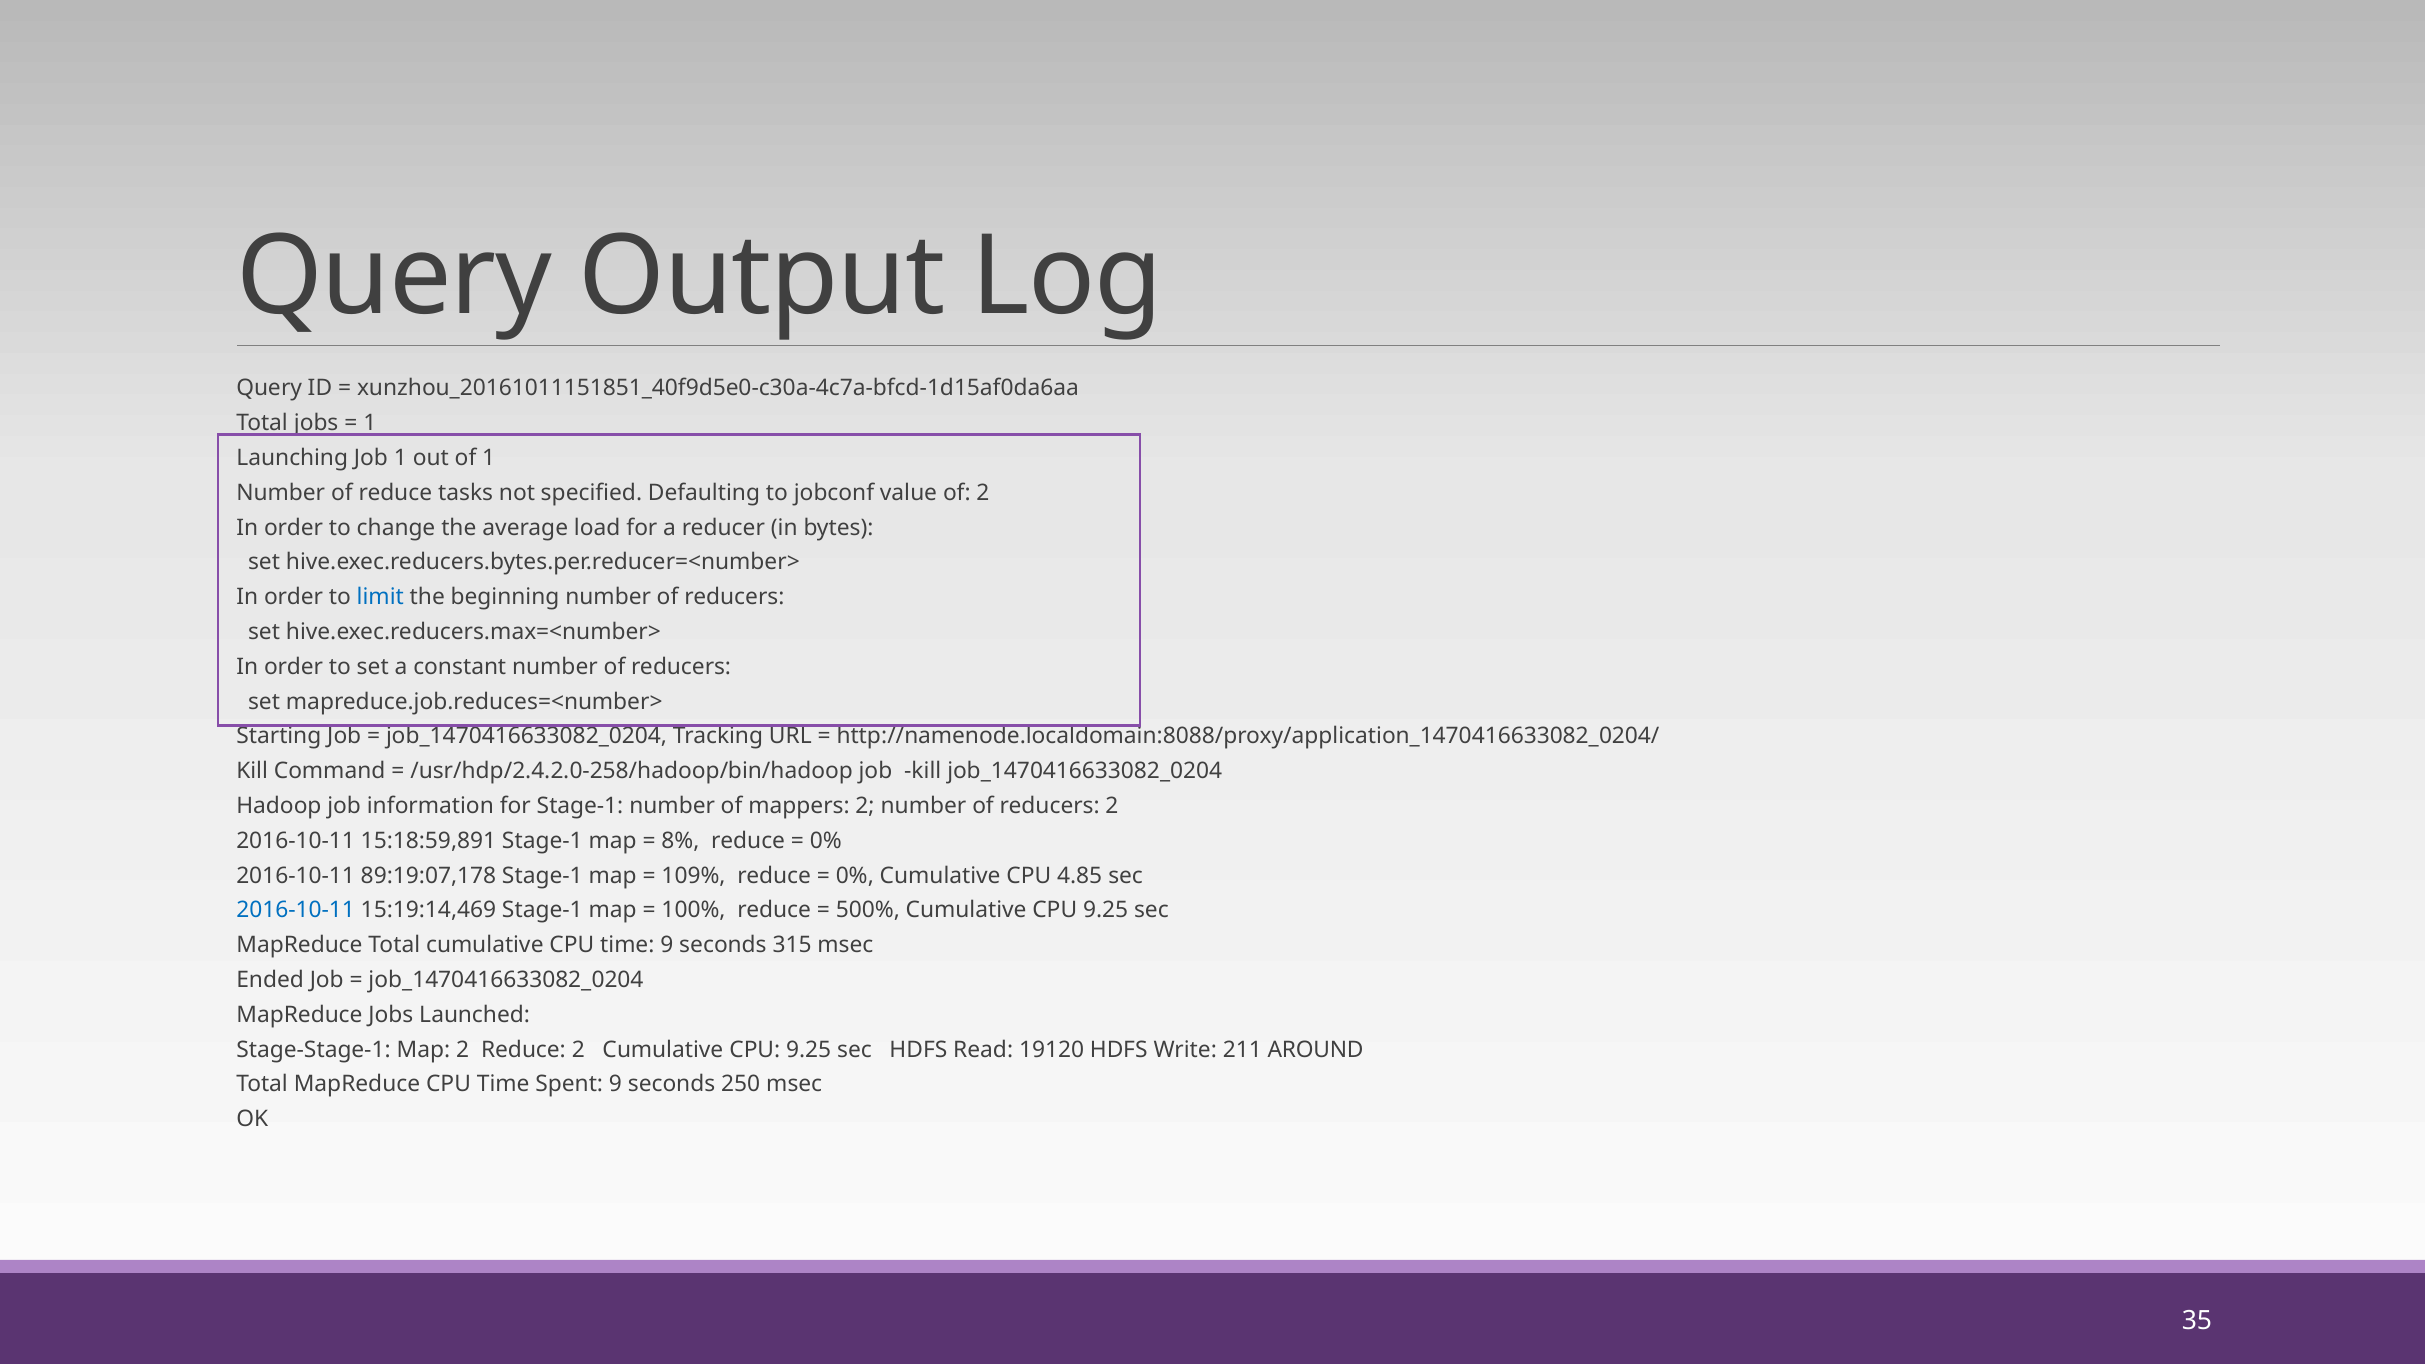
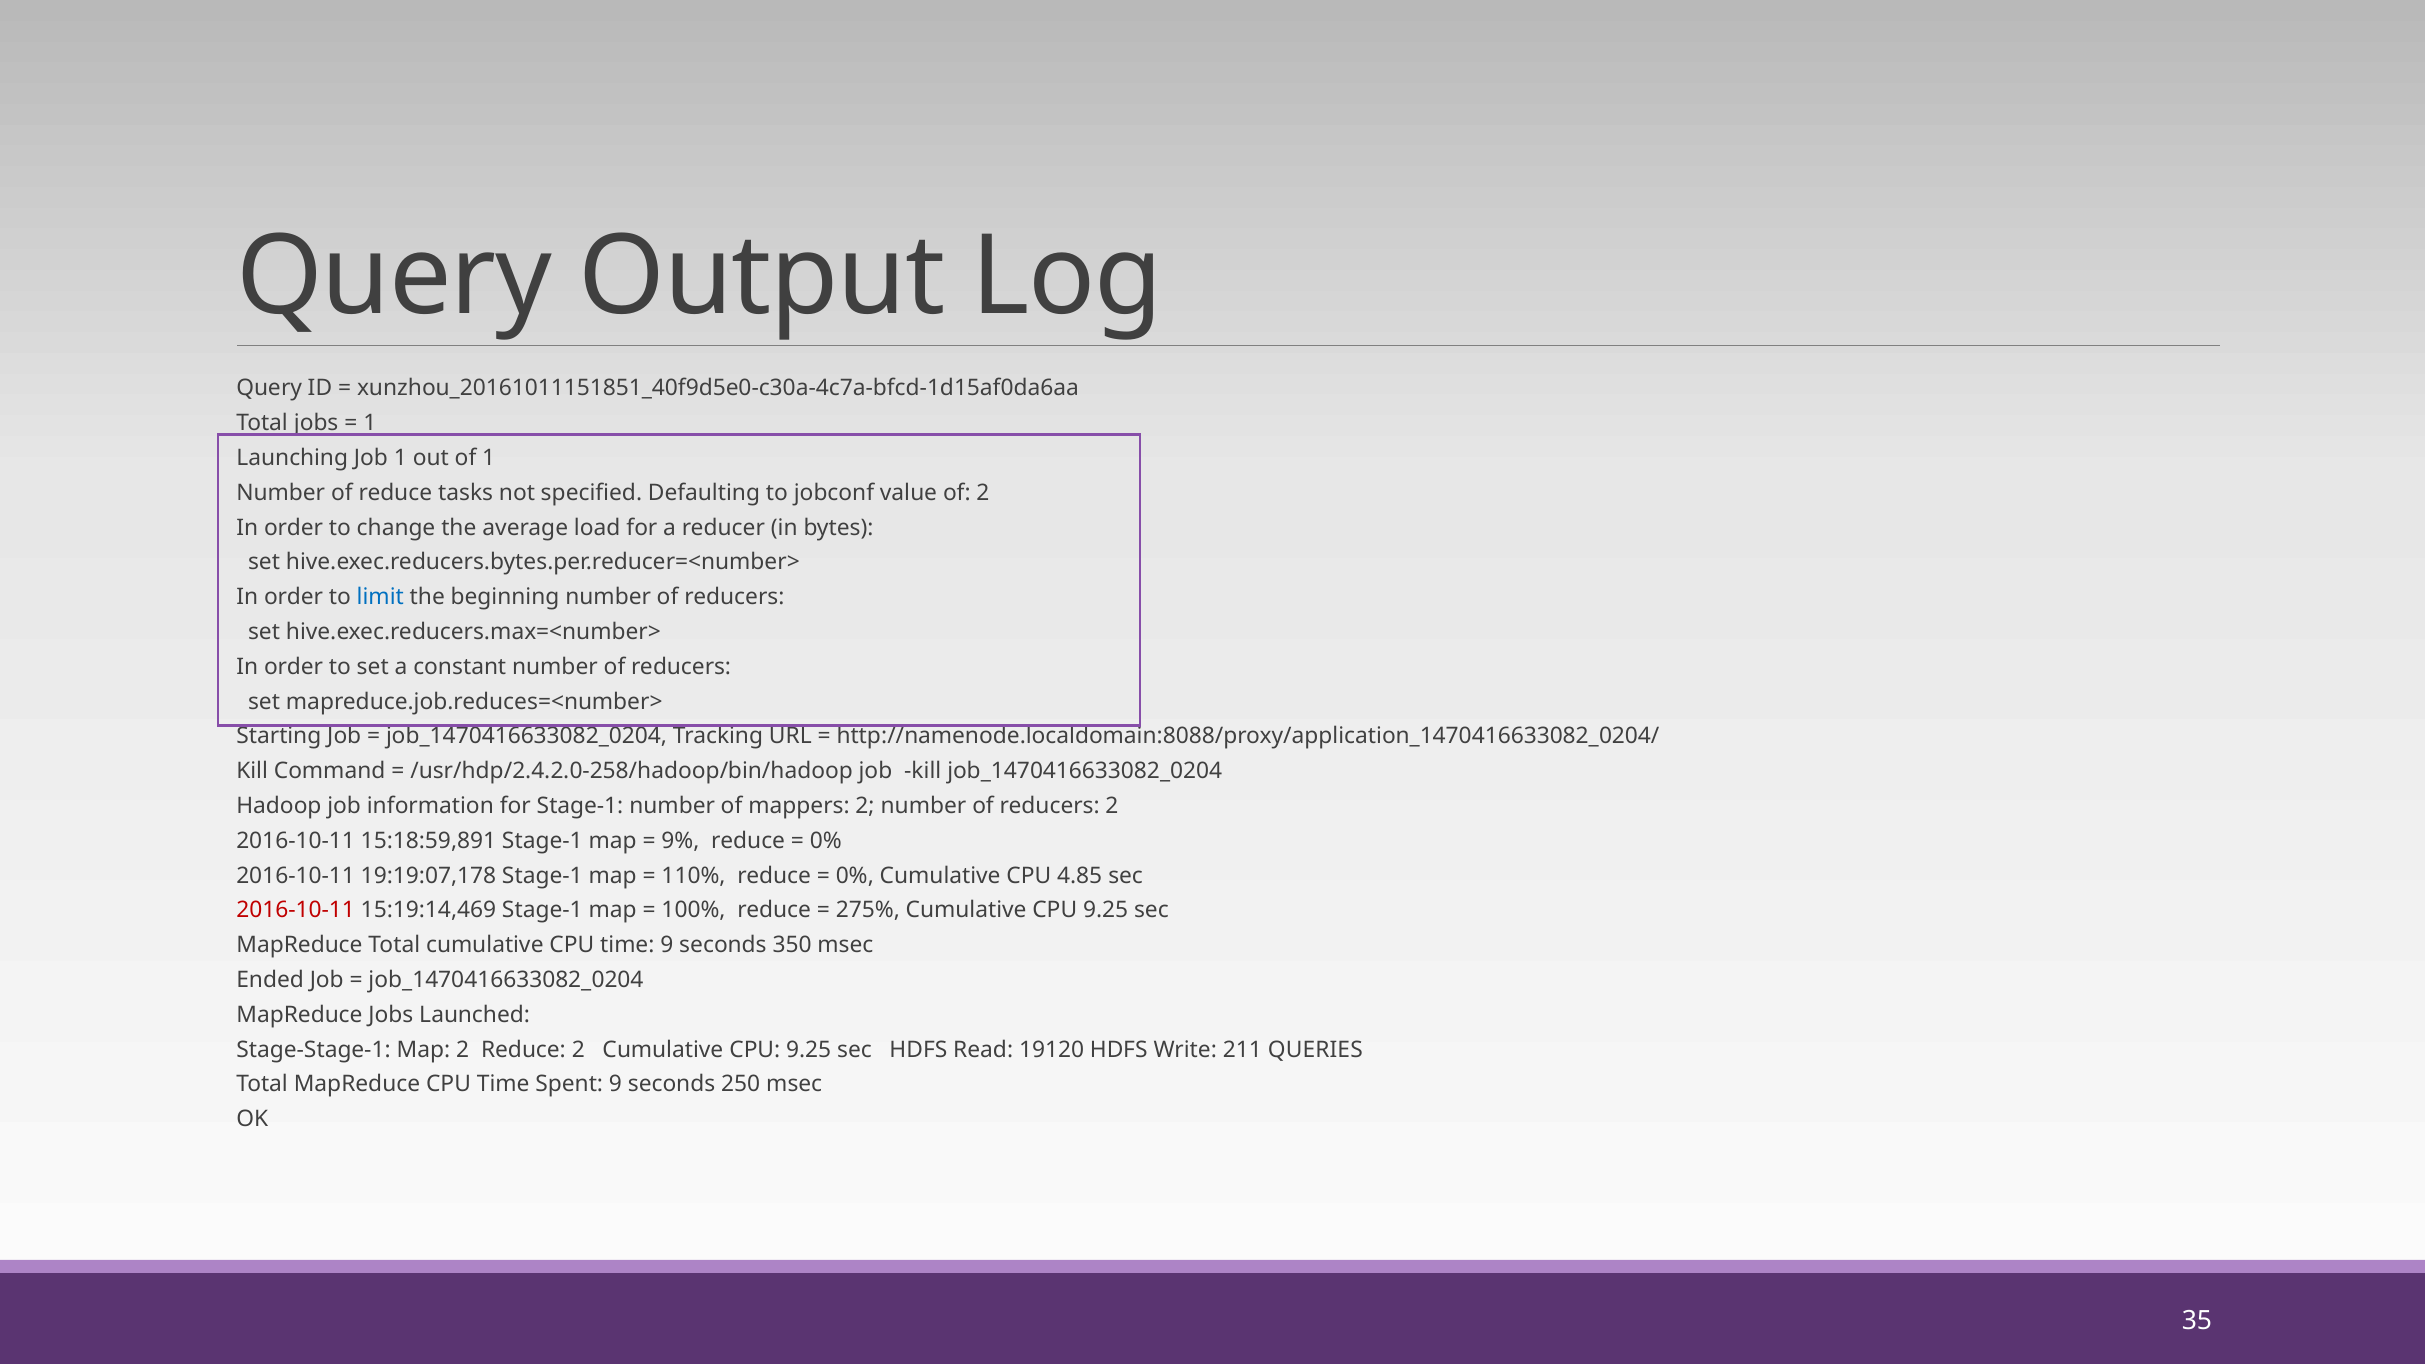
8%: 8% -> 9%
89:19:07,178: 89:19:07,178 -> 19:19:07,178
109%: 109% -> 110%
2016-10-11 at (296, 910) colour: blue -> red
500%: 500% -> 275%
315: 315 -> 350
AROUND: AROUND -> QUERIES
